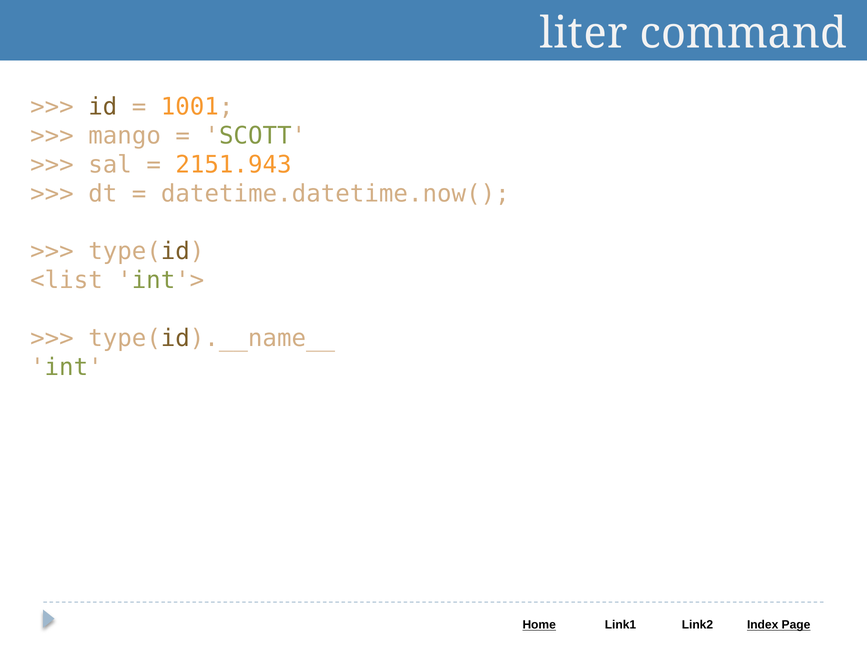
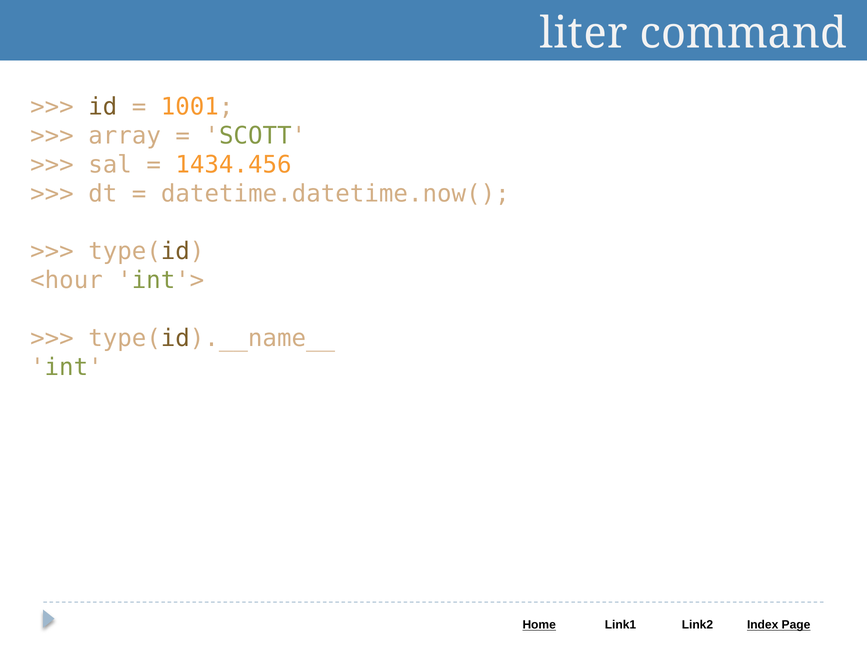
mango: mango -> array
2151.943: 2151.943 -> 1434.456
<list: <list -> <hour
